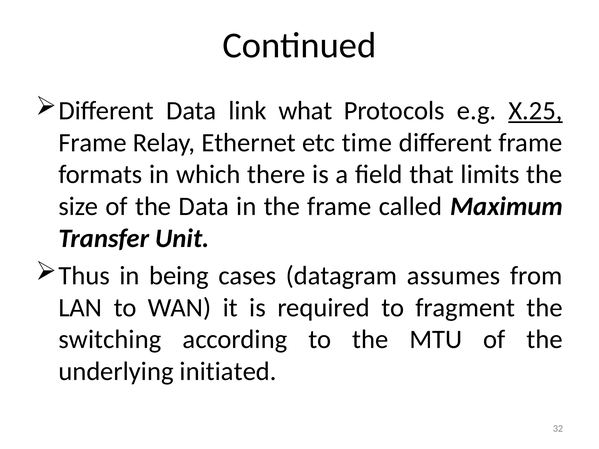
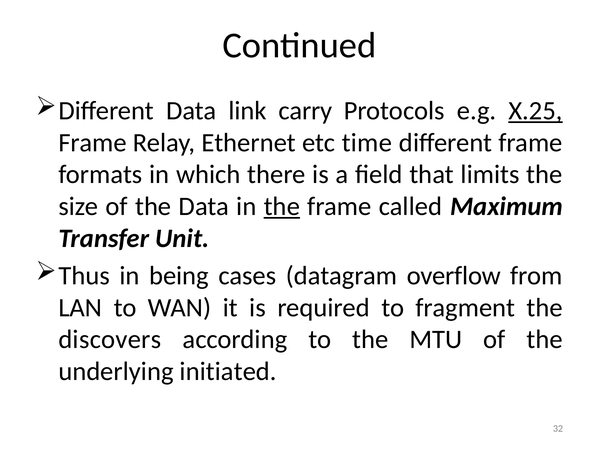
what: what -> carry
the at (282, 207) underline: none -> present
assumes: assumes -> overflow
switching: switching -> discovers
